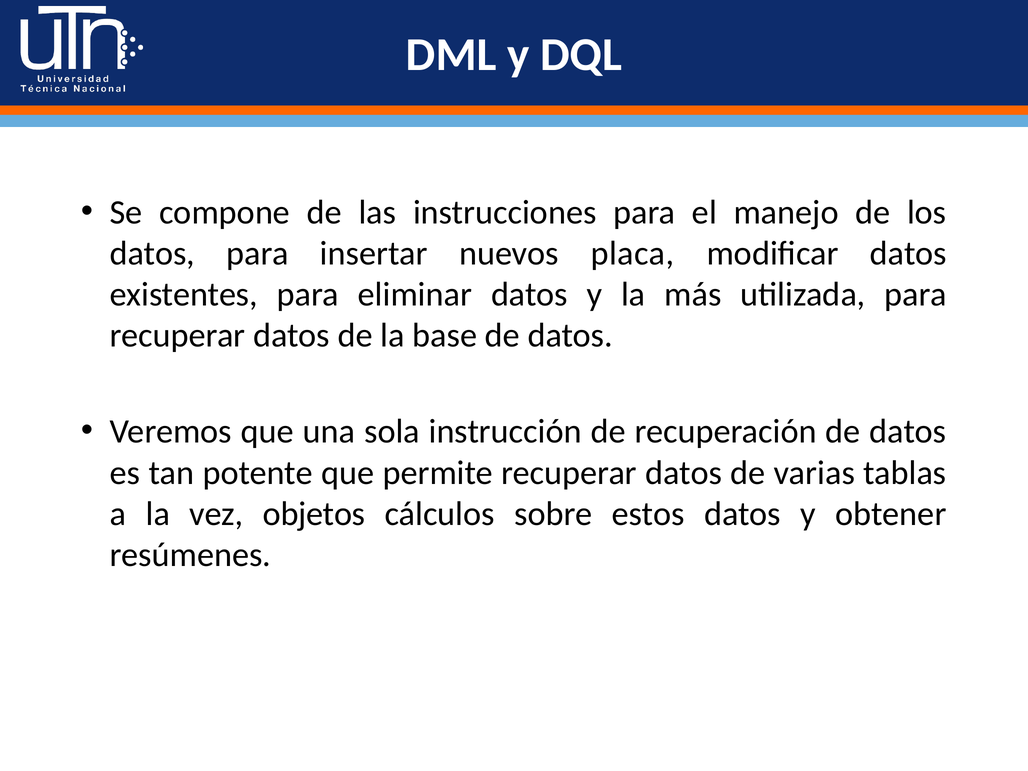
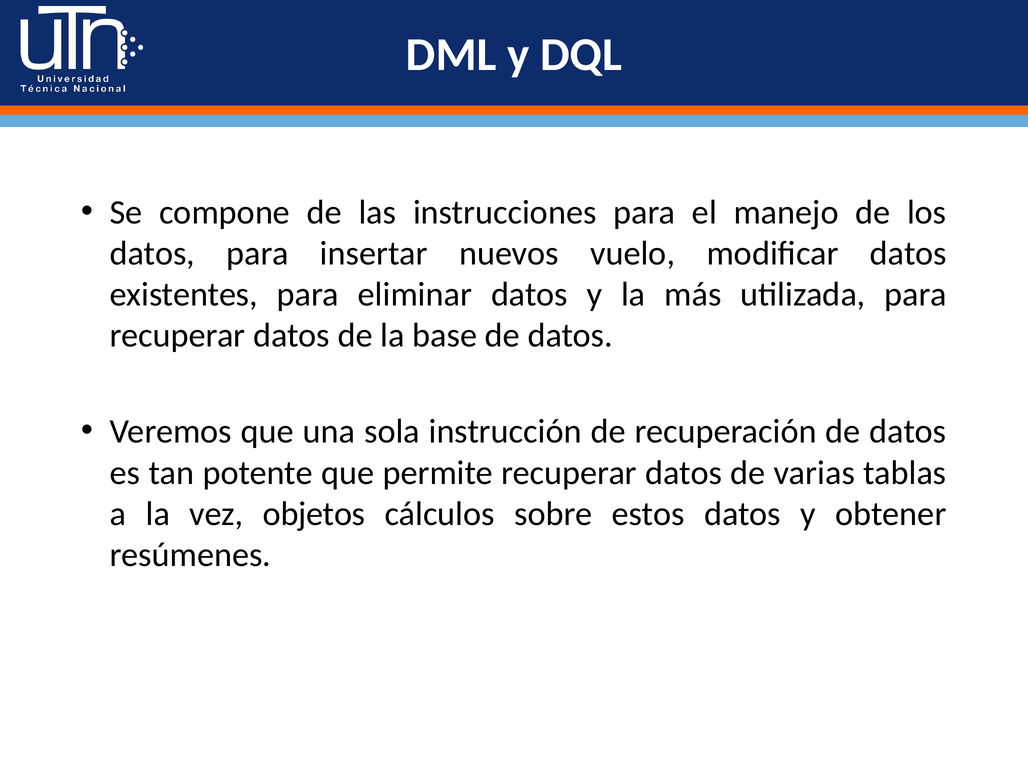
placa: placa -> vuelo
